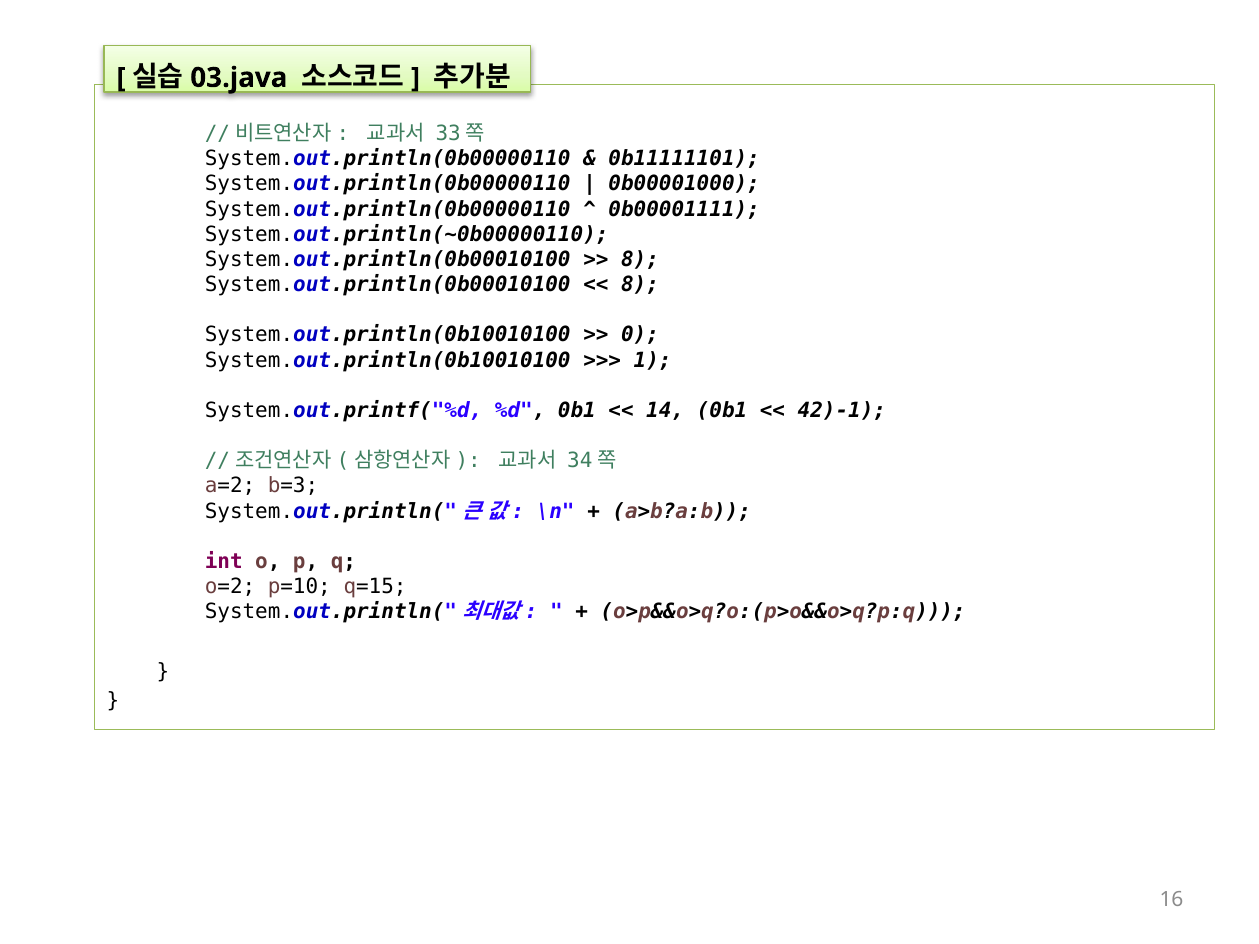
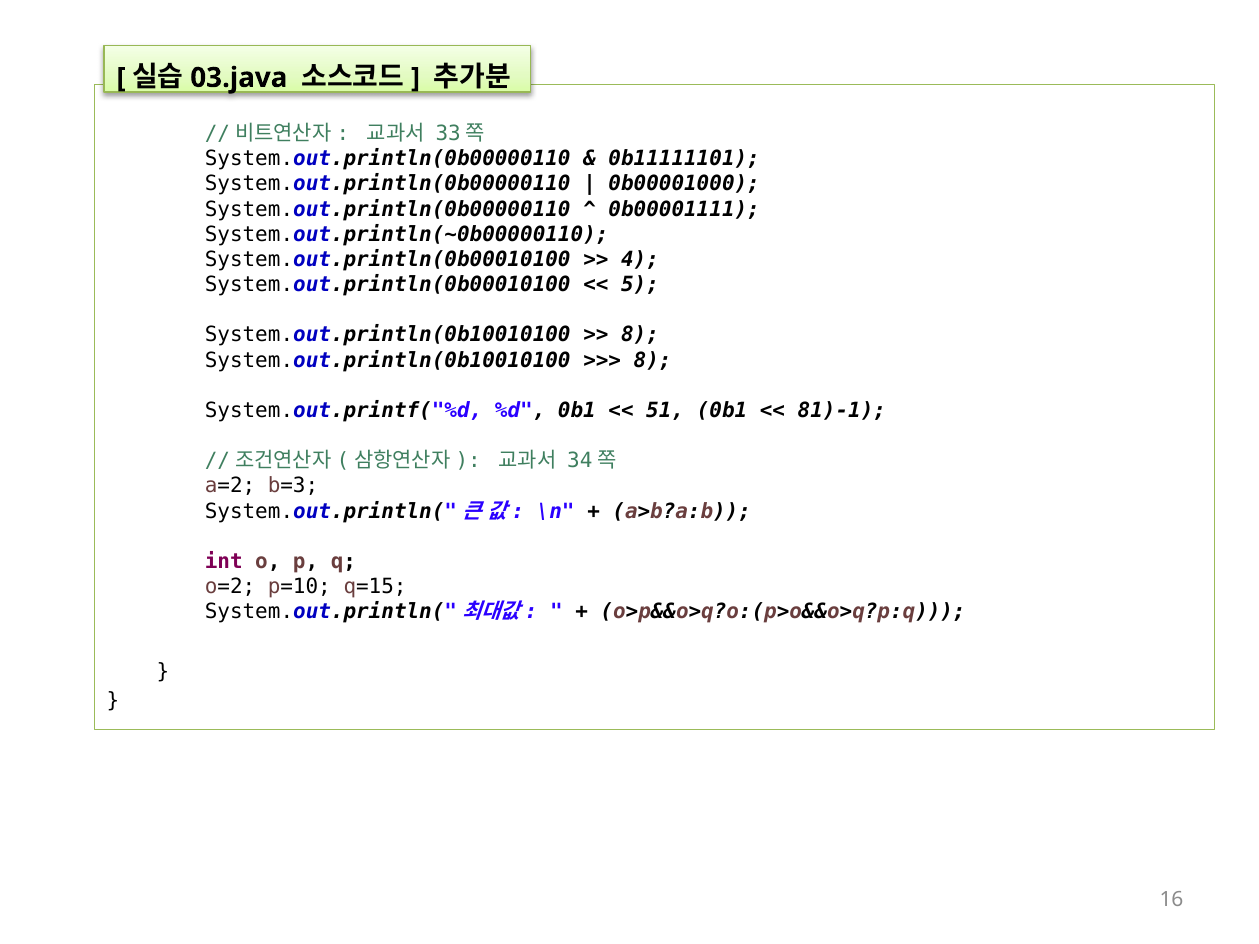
8 at (640, 260): 8 -> 4
8 at (640, 285): 8 -> 5
0 at (640, 335): 0 -> 8
1 at (653, 360): 1 -> 8
14: 14 -> 51
42)-1: 42)-1 -> 81)-1
